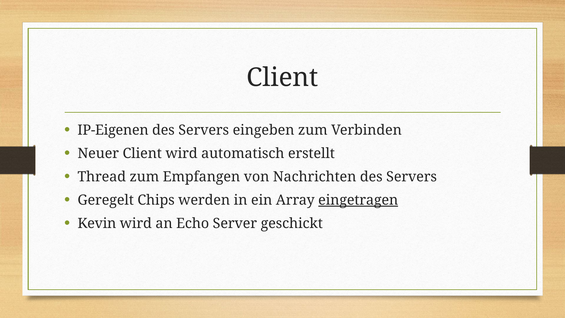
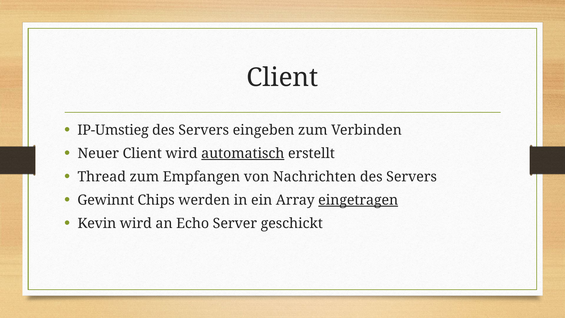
IP-Eigenen: IP-Eigenen -> IP-Umstieg
automatisch underline: none -> present
Geregelt: Geregelt -> Gewinnt
